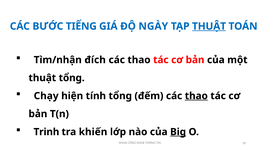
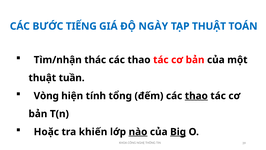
THUẬT at (209, 26) underline: present -> none
đích: đích -> thác
thuật tổng: tổng -> tuần
Chạy: Chạy -> Vòng
Trinh: Trinh -> Hoặc
nào underline: none -> present
